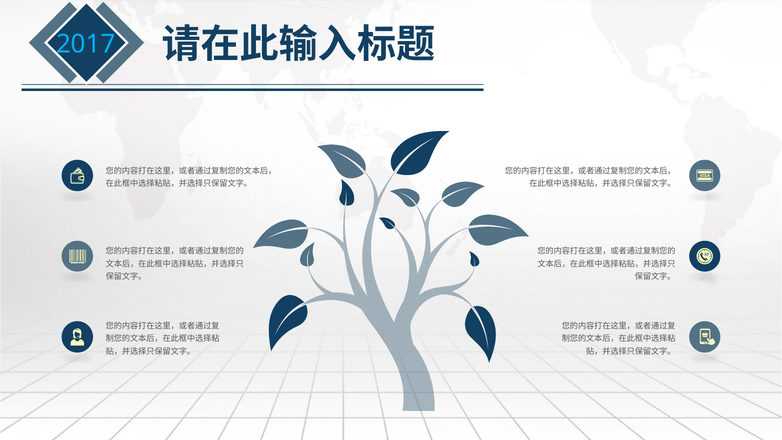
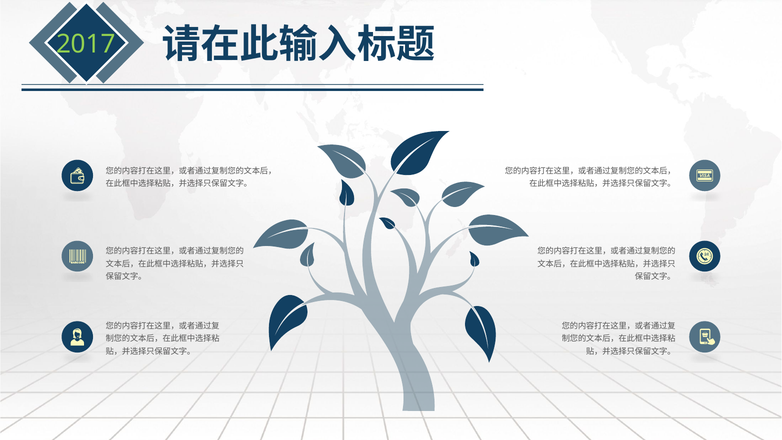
2017 colour: light blue -> light green
